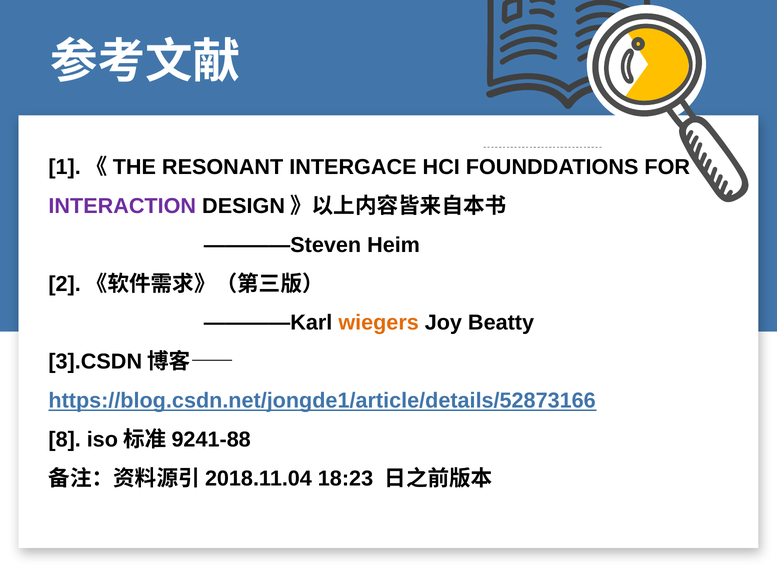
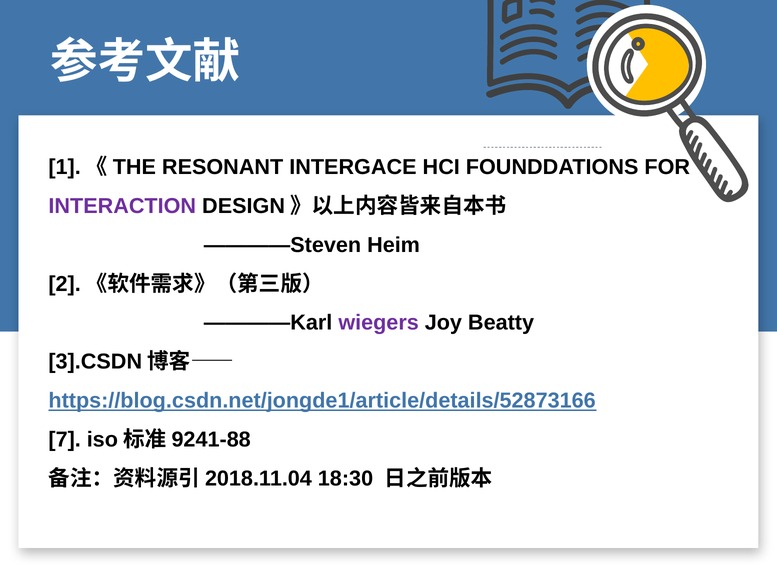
wiegers colour: orange -> purple
8: 8 -> 7
18:23: 18:23 -> 18:30
